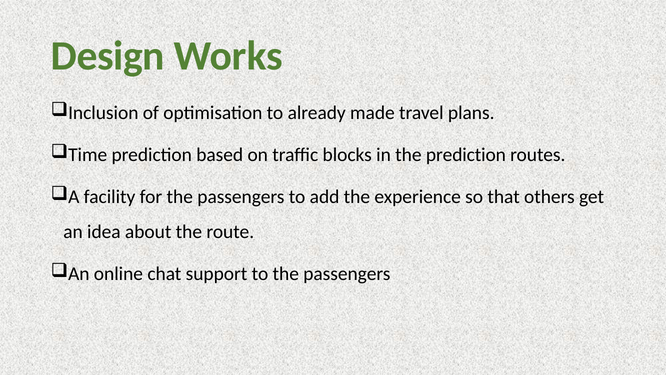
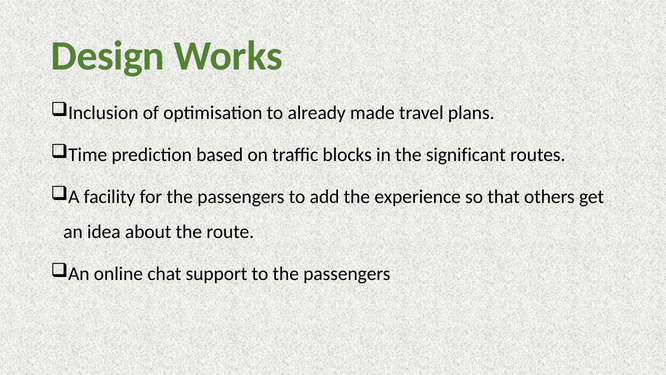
the prediction: prediction -> significant
